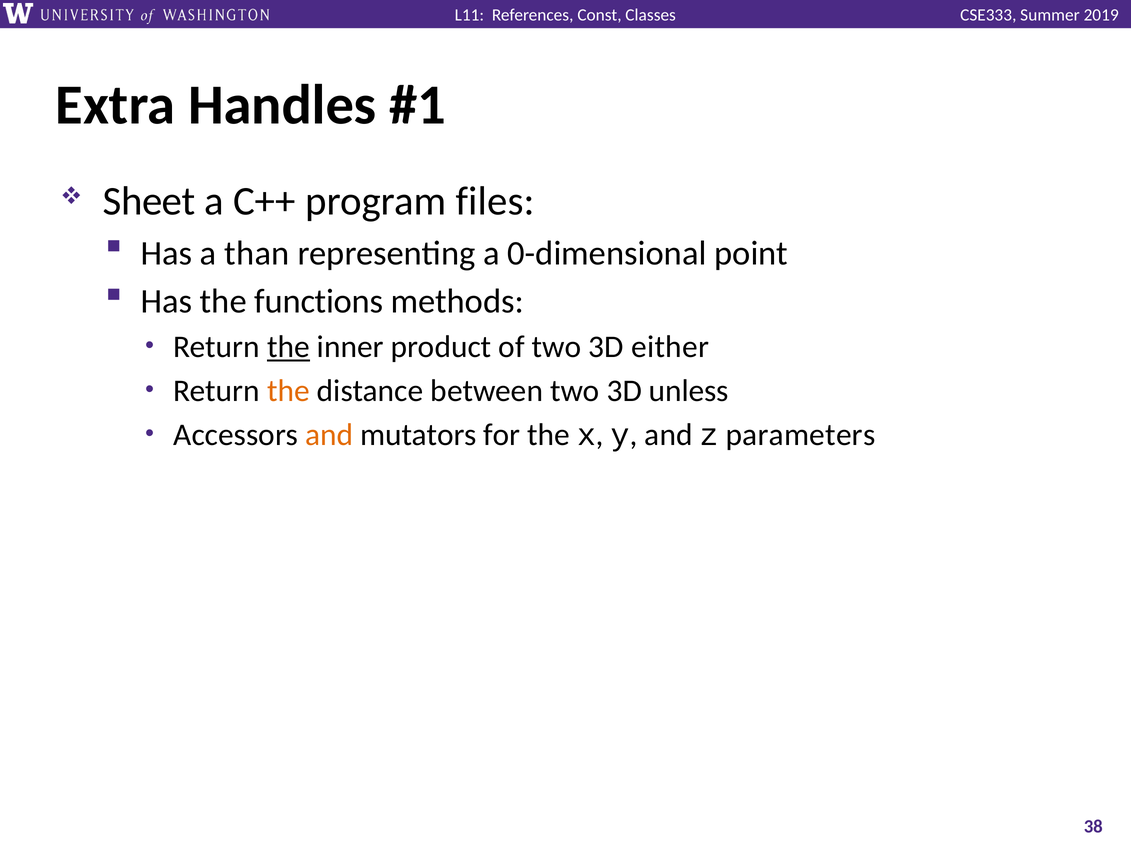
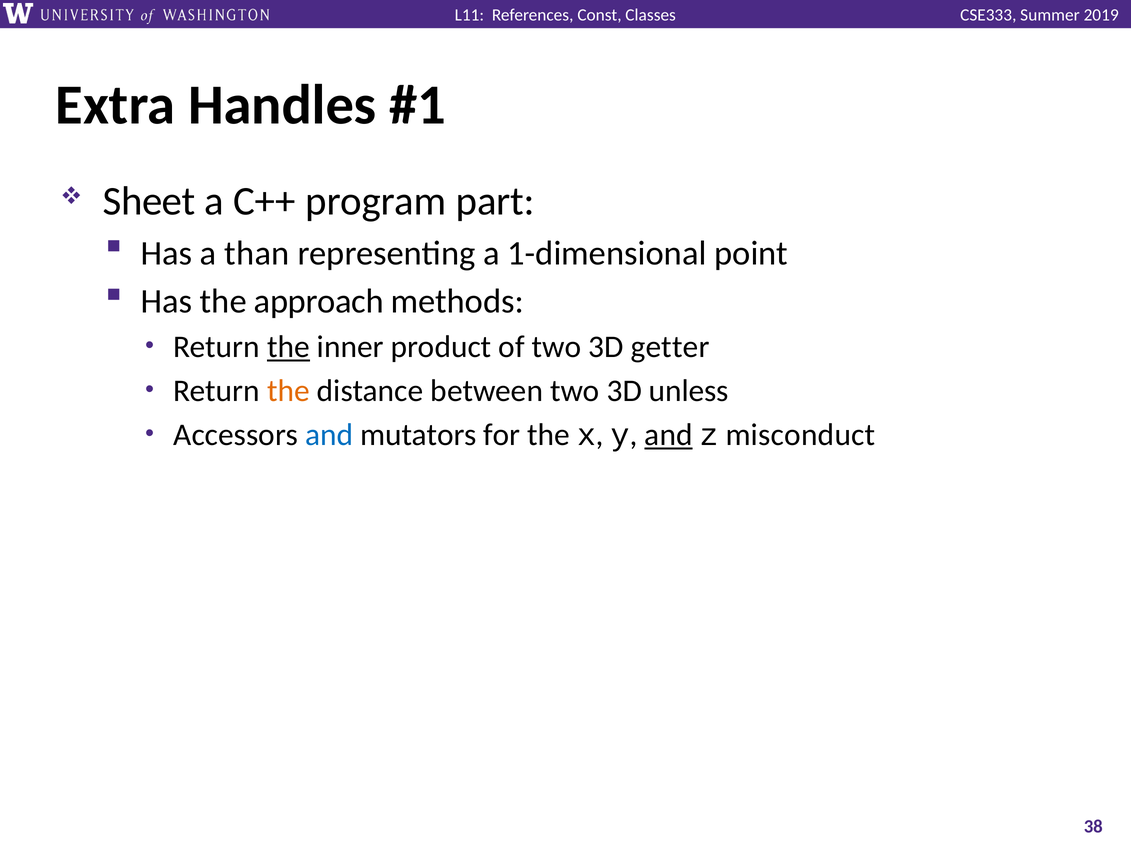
files: files -> part
0-dimensional: 0-dimensional -> 1-dimensional
functions: functions -> approach
either: either -> getter
and at (329, 435) colour: orange -> blue
and at (669, 435) underline: none -> present
parameters: parameters -> misconduct
